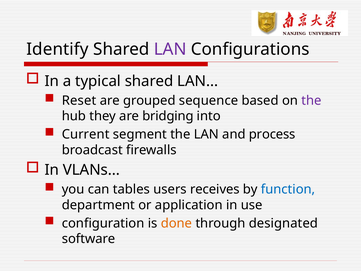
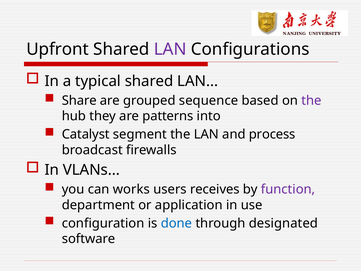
Identify: Identify -> Upfront
Reset: Reset -> Share
bridging: bridging -> patterns
Current: Current -> Catalyst
tables: tables -> works
function colour: blue -> purple
done colour: orange -> blue
